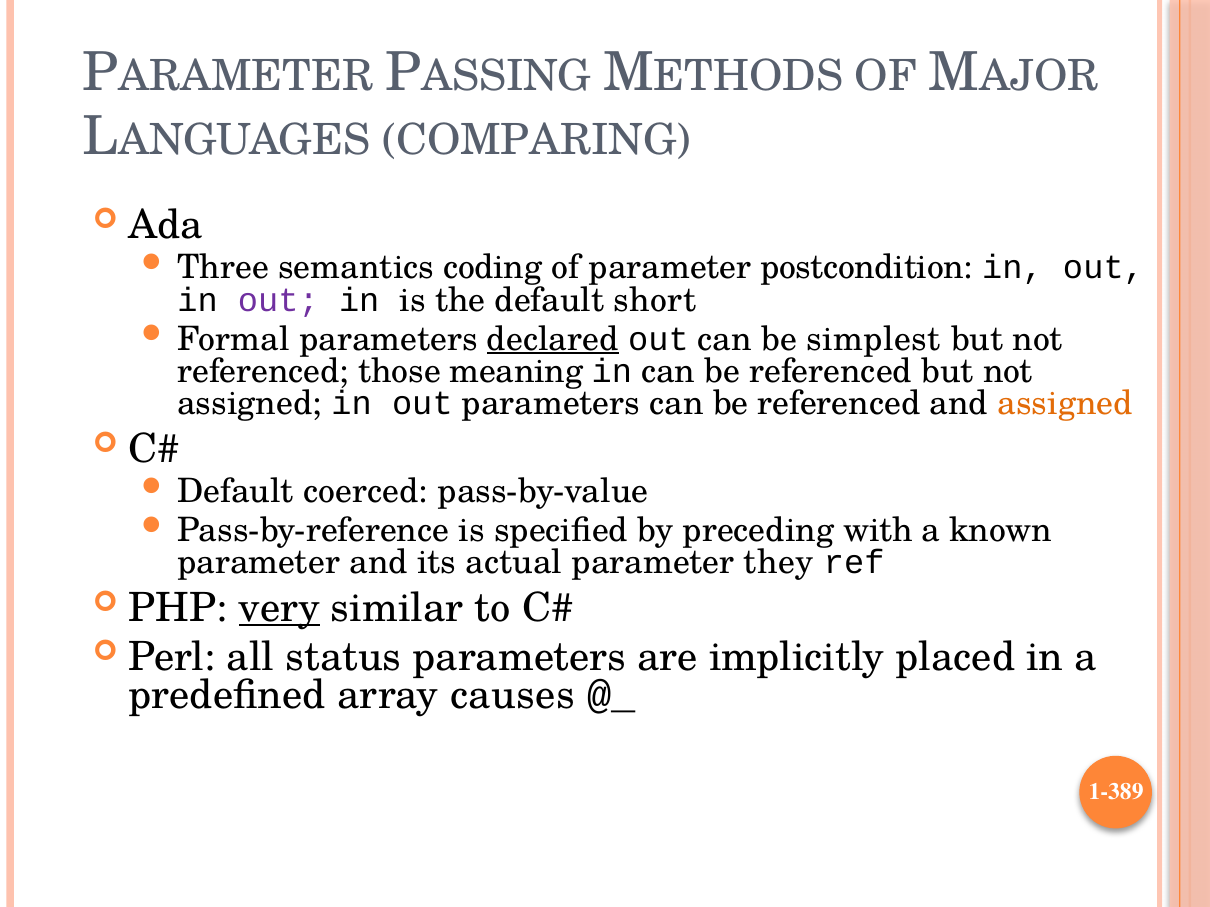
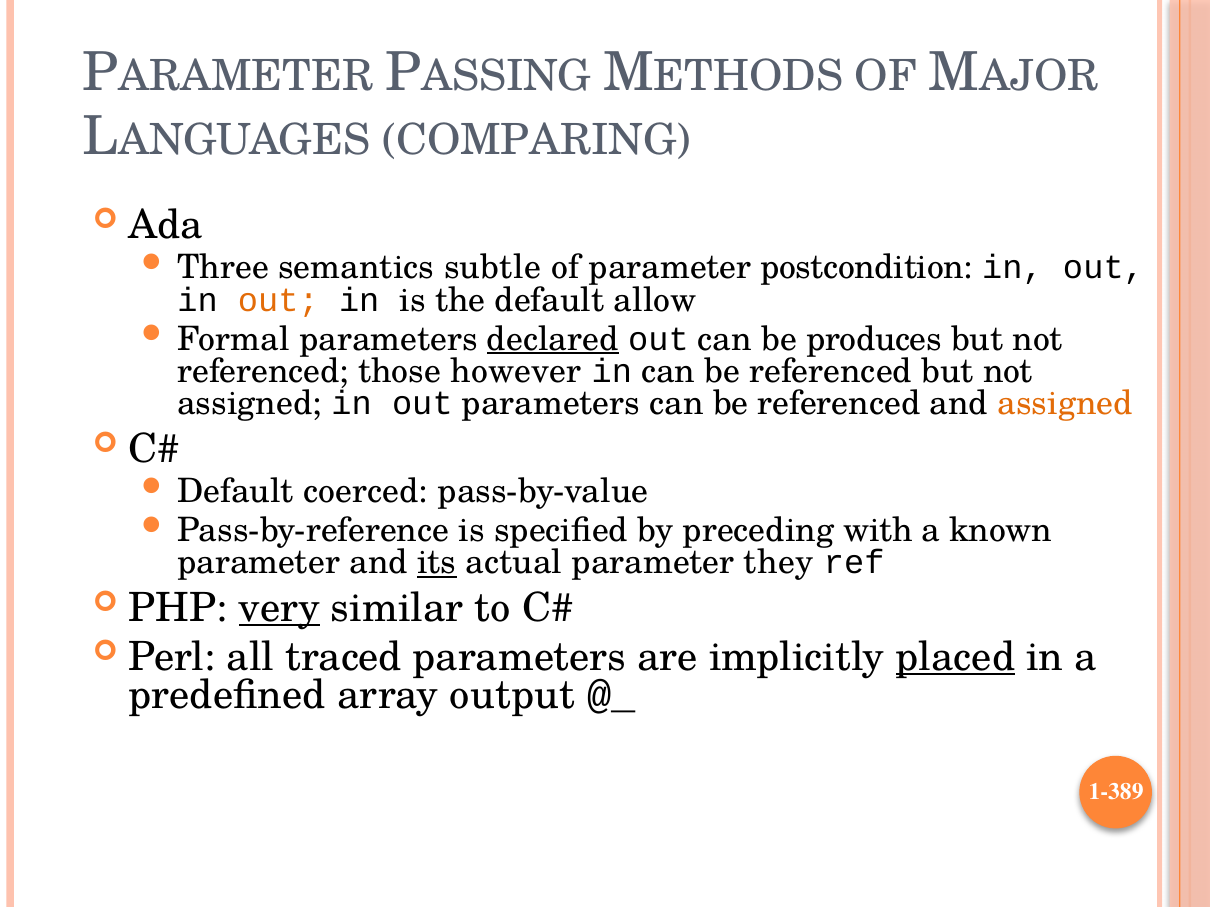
coding: coding -> subtle
out at (278, 300) colour: purple -> orange
short: short -> allow
simplest: simplest -> produces
meaning: meaning -> however
its underline: none -> present
status: status -> traced
placed underline: none -> present
causes: causes -> output
